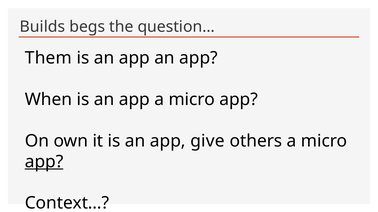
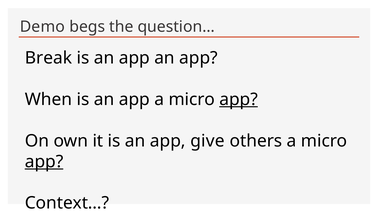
Builds: Builds -> Demo
Them: Them -> Break
app at (239, 100) underline: none -> present
